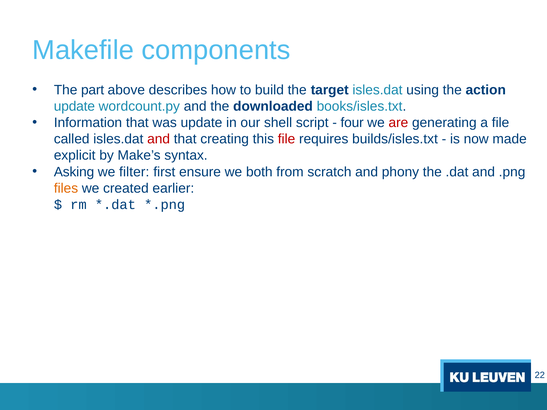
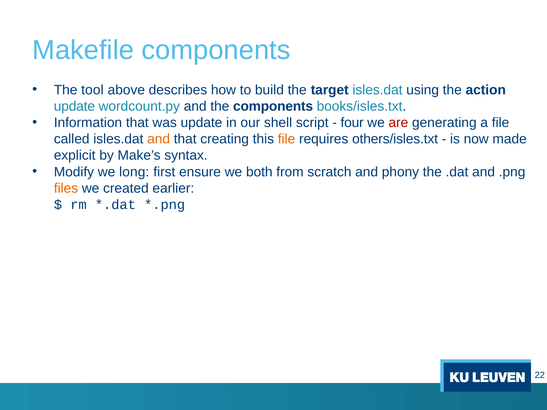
part: part -> tool
the downloaded: downloaded -> components
and at (159, 139) colour: red -> orange
file at (286, 139) colour: red -> orange
builds/isles.txt: builds/isles.txt -> others/isles.txt
Asking: Asking -> Modify
filter: filter -> long
